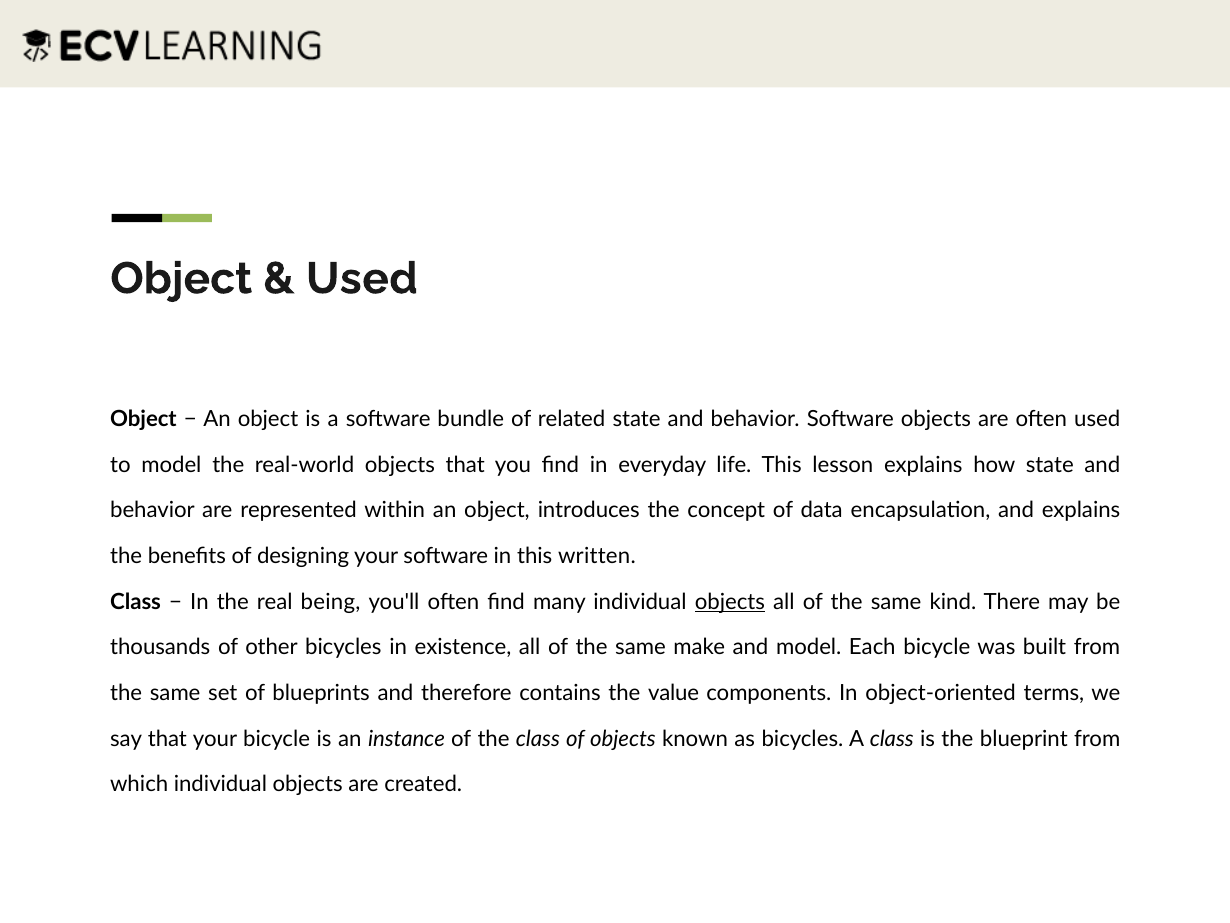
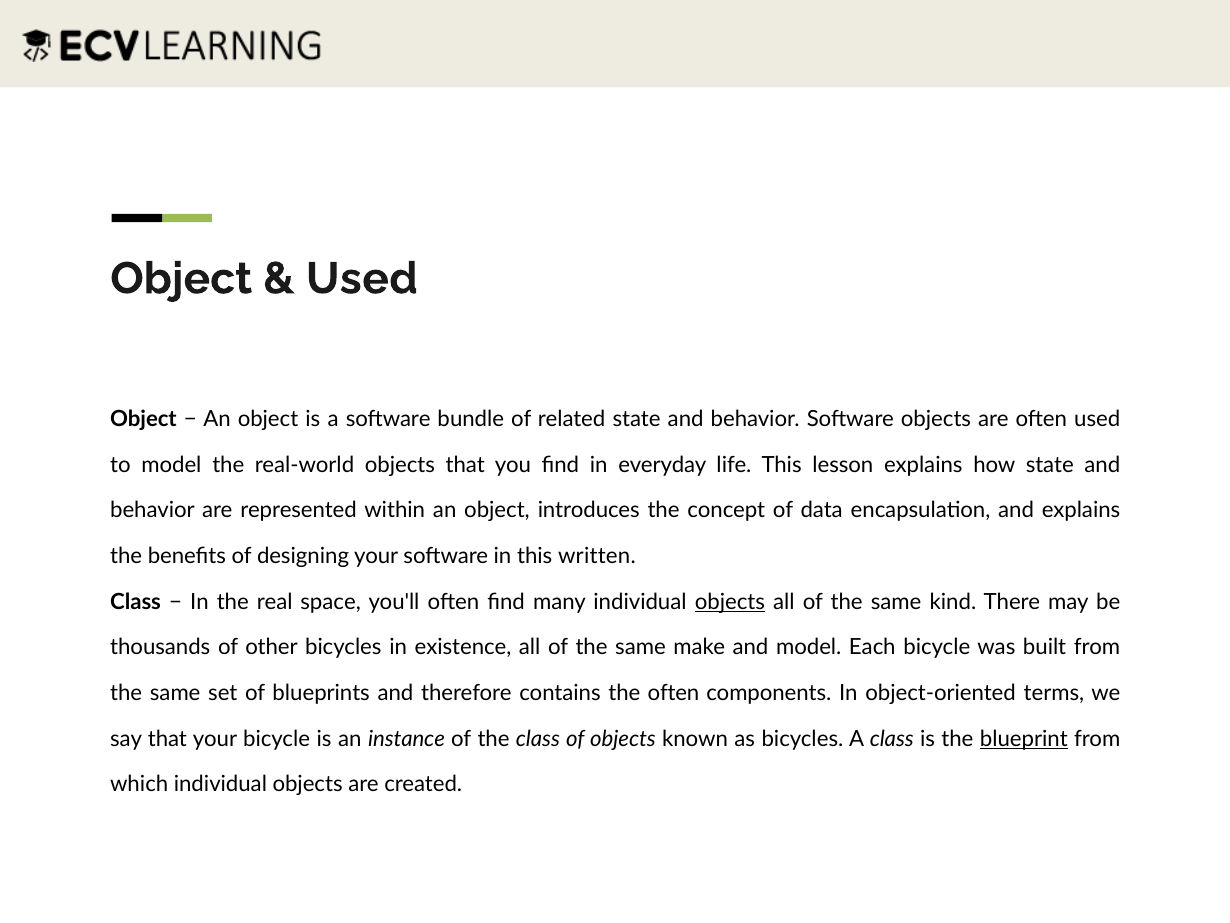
being: being -> space
the value: value -> often
blueprint underline: none -> present
